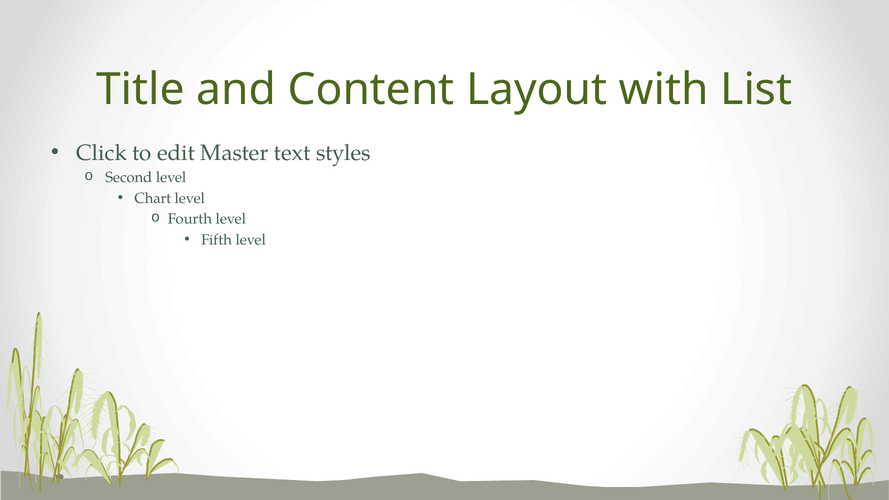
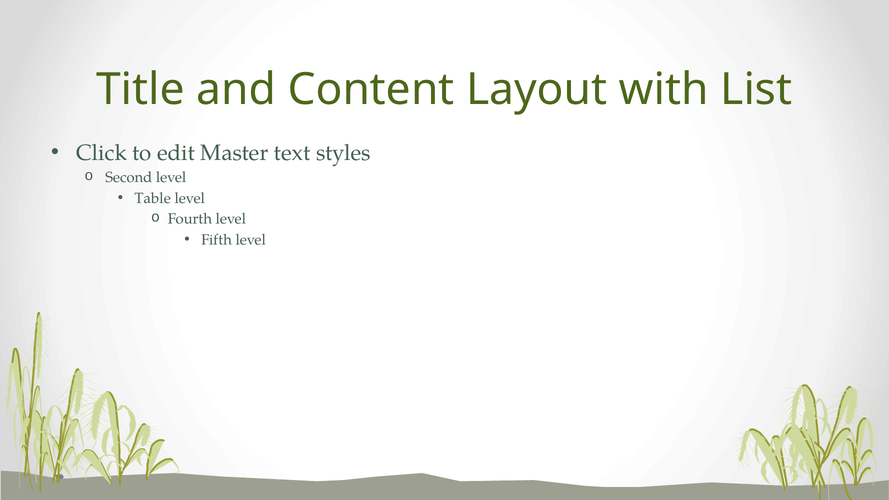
Chart: Chart -> Table
